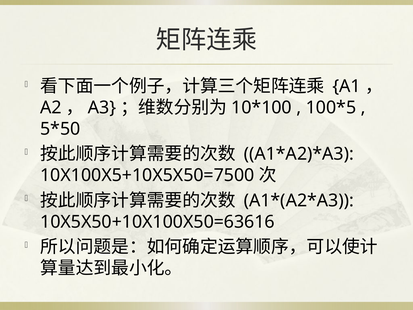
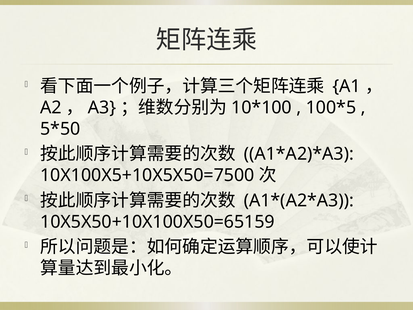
10X5X50+10X100X50=63616: 10X5X50+10X100X50=63616 -> 10X5X50+10X100X50=65159
